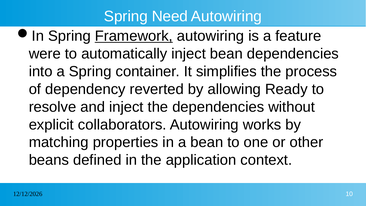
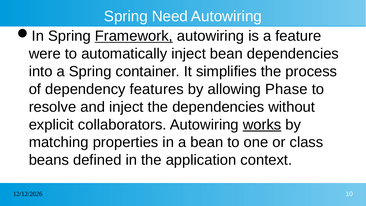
reverted: reverted -> features
Ready: Ready -> Phase
works underline: none -> present
other: other -> class
